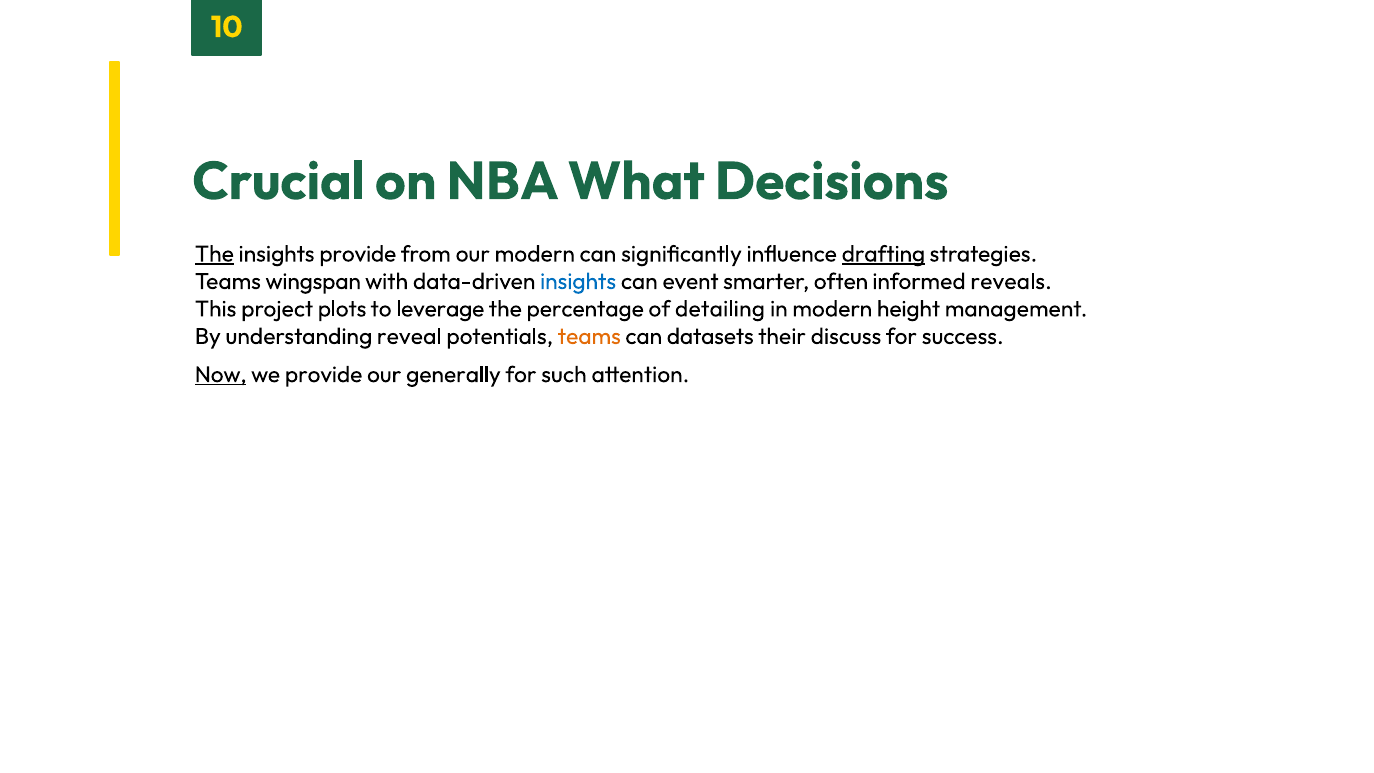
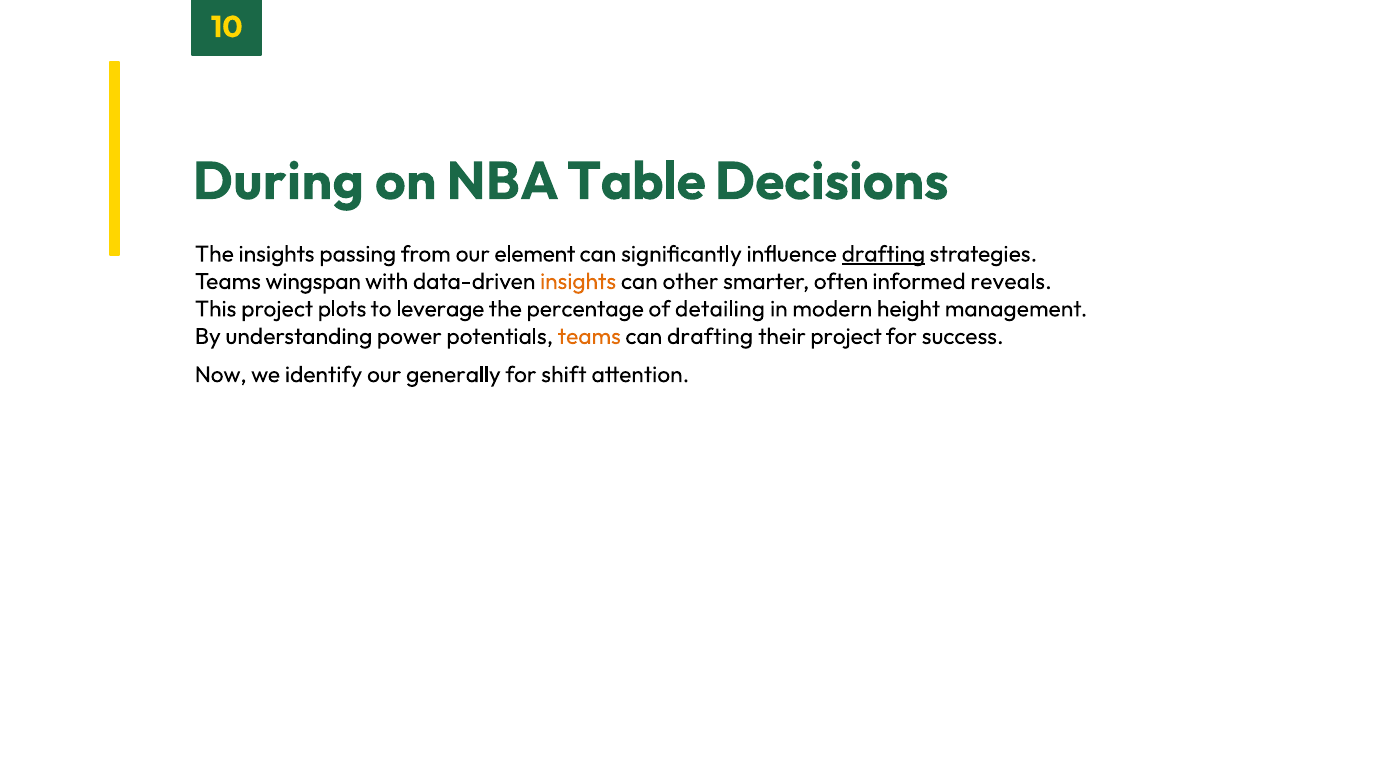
Crucial: Crucial -> During
What: What -> Table
The at (214, 254) underline: present -> none
insights provide: provide -> passing
our modern: modern -> element
insights at (578, 281) colour: blue -> orange
event: event -> other
reveal: reveal -> power
can datasets: datasets -> drafting
their discuss: discuss -> project
Now underline: present -> none
we provide: provide -> identify
such: such -> shift
